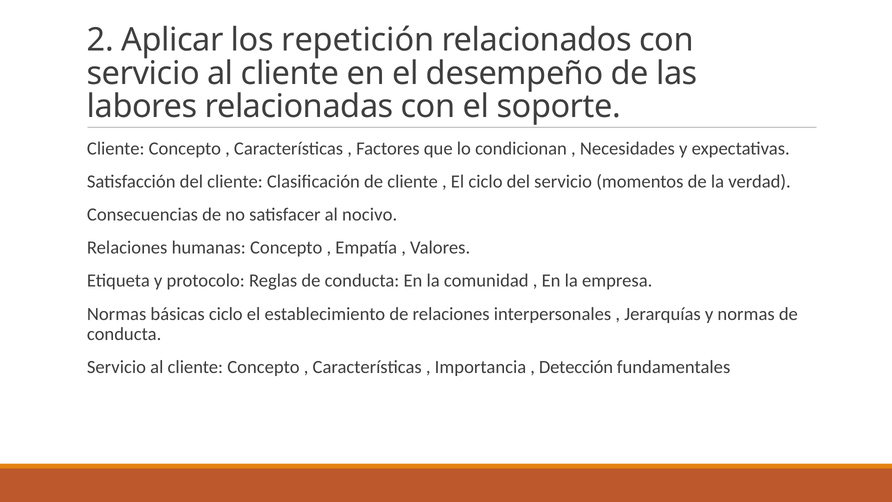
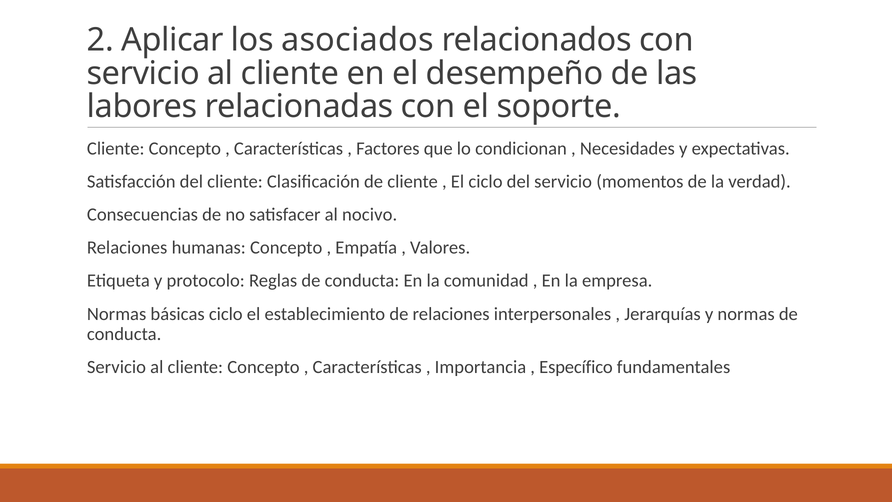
repetición: repetición -> asociados
Detección: Detección -> Específico
